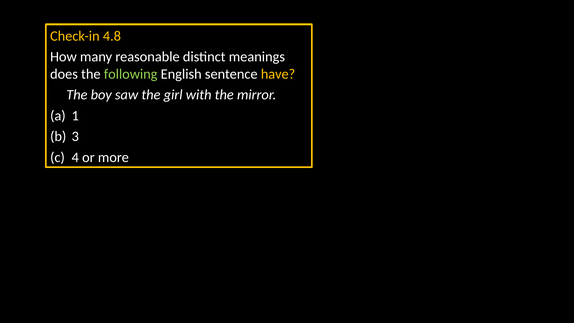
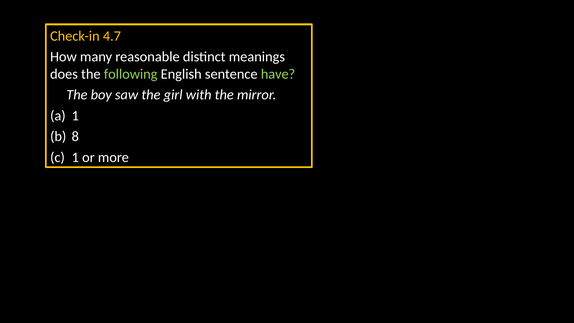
4.8: 4.8 -> 4.7
have colour: yellow -> light green
3: 3 -> 8
4 at (75, 157): 4 -> 1
